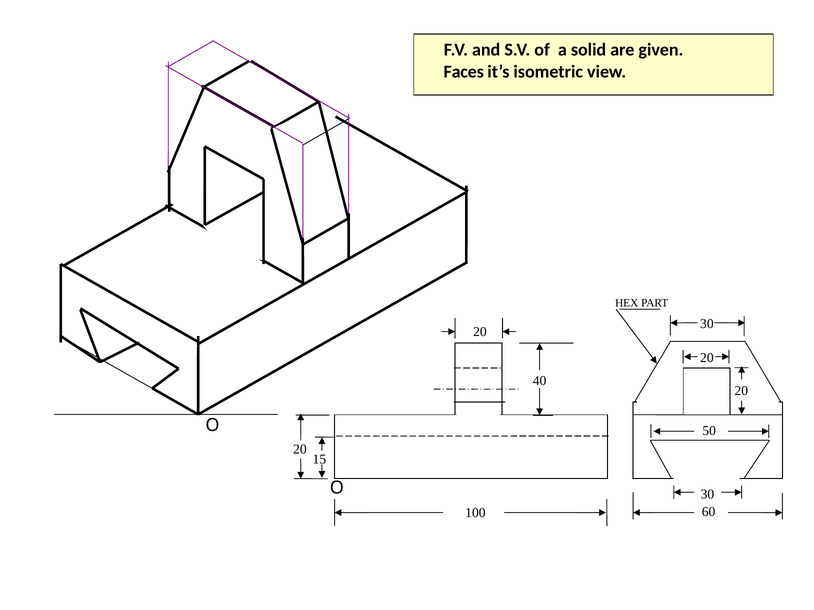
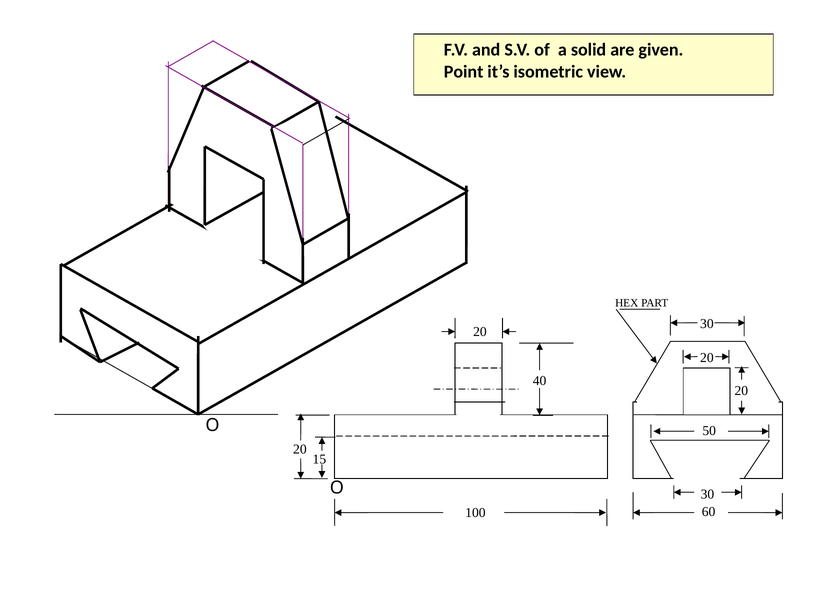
Faces: Faces -> Point
